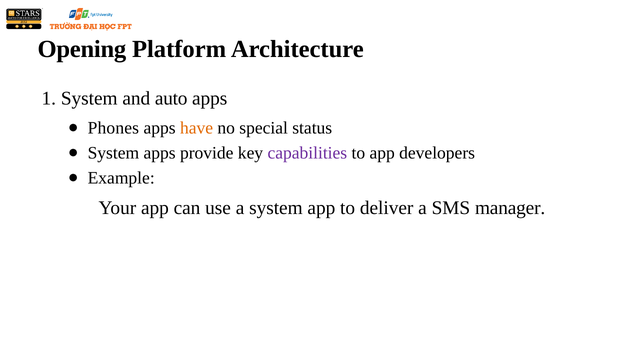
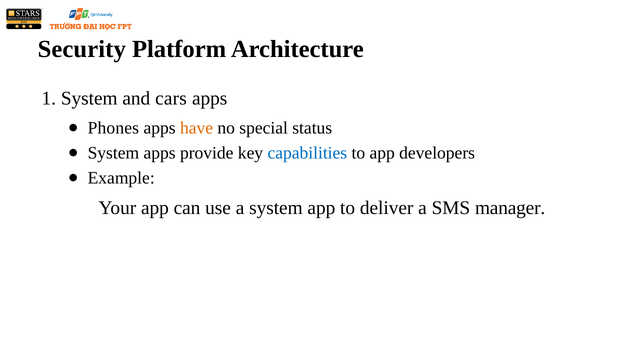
Opening: Opening -> Security
auto: auto -> cars
capabilities colour: purple -> blue
